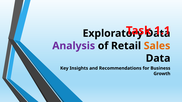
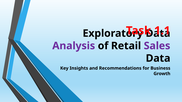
Sales colour: orange -> purple
